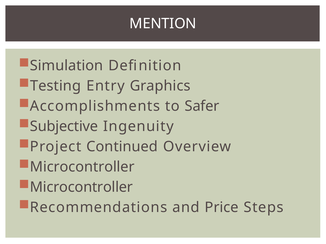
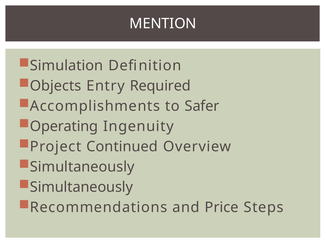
Testing: Testing -> Objects
Graphics: Graphics -> Required
Subjective: Subjective -> Operating
Microcontroller at (82, 167): Microcontroller -> Simultaneously
Microcontroller at (81, 187): Microcontroller -> Simultaneously
